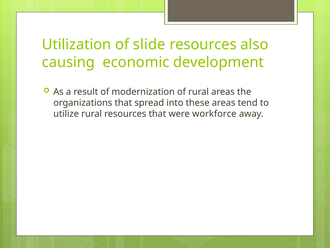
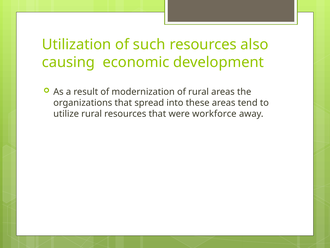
slide: slide -> such
